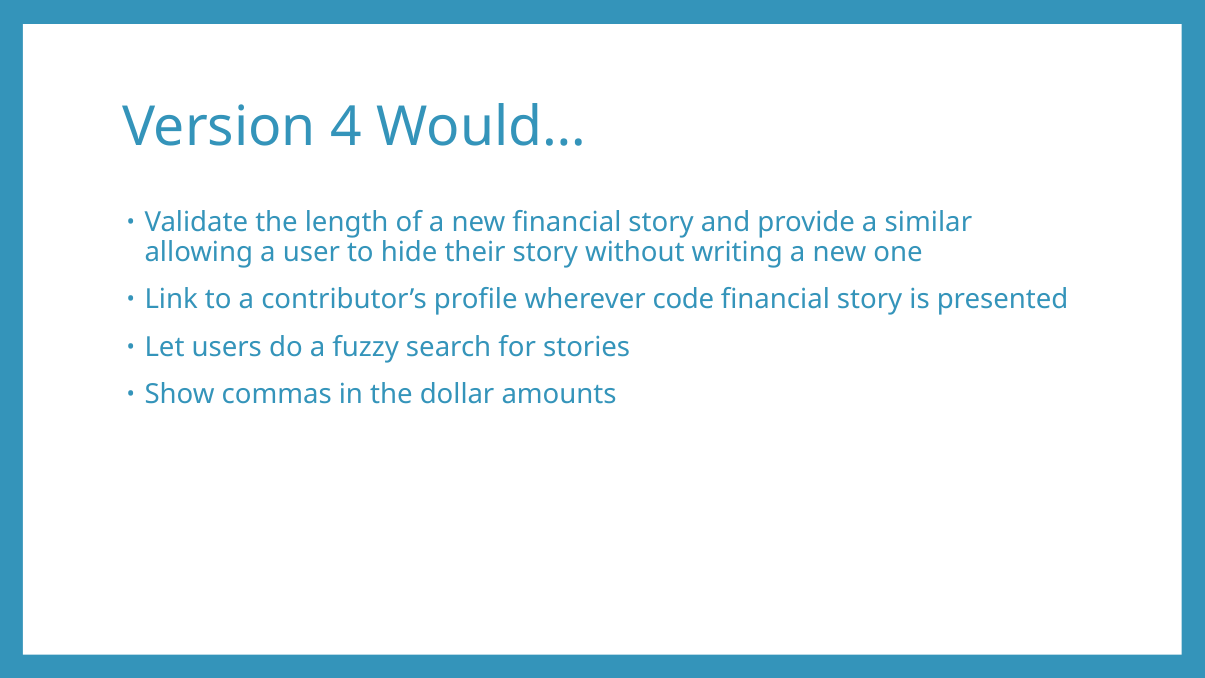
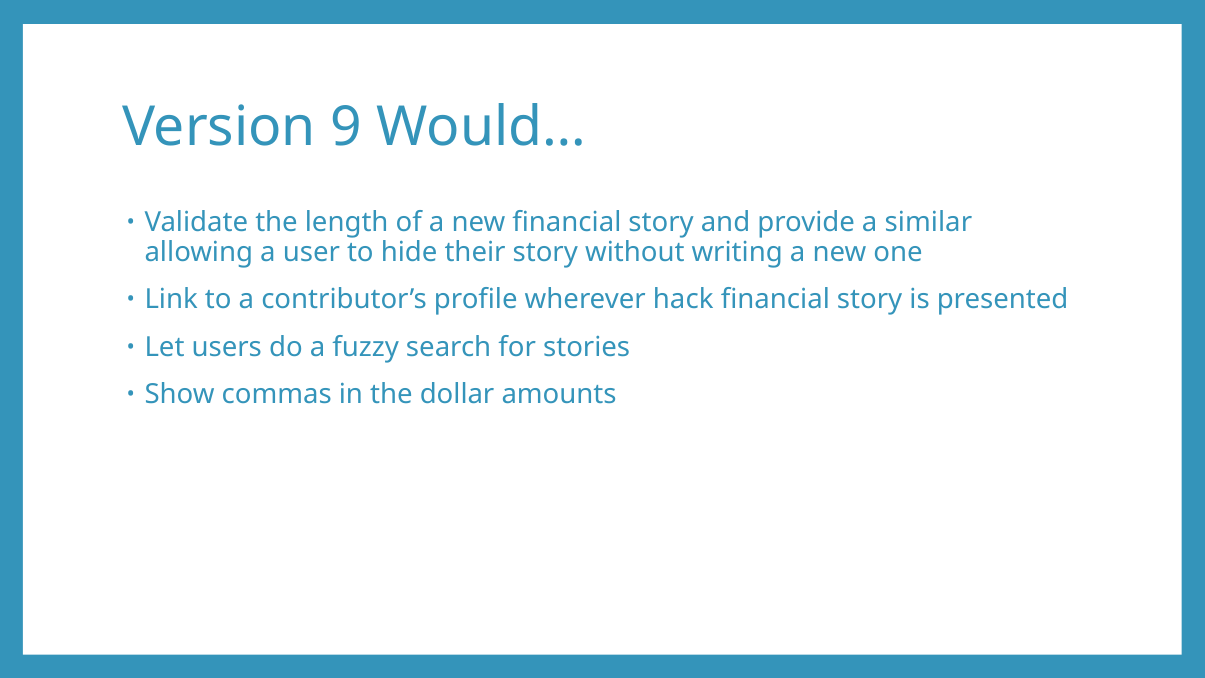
4: 4 -> 9
code: code -> hack
